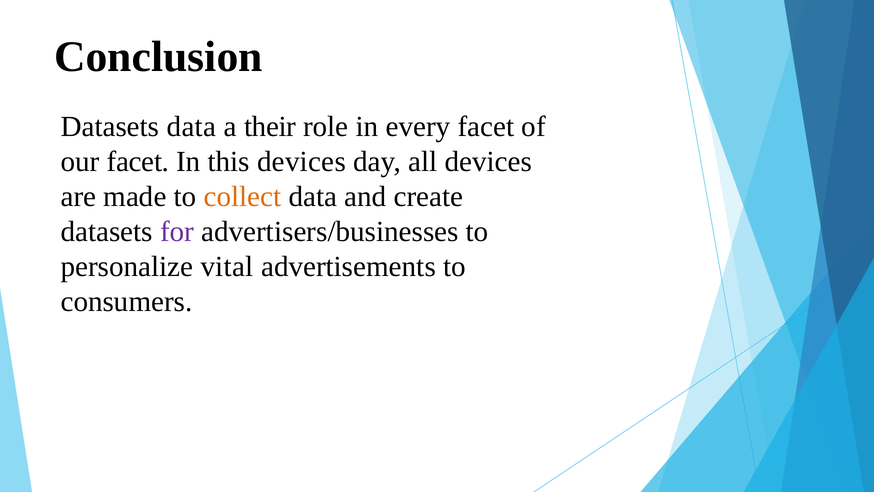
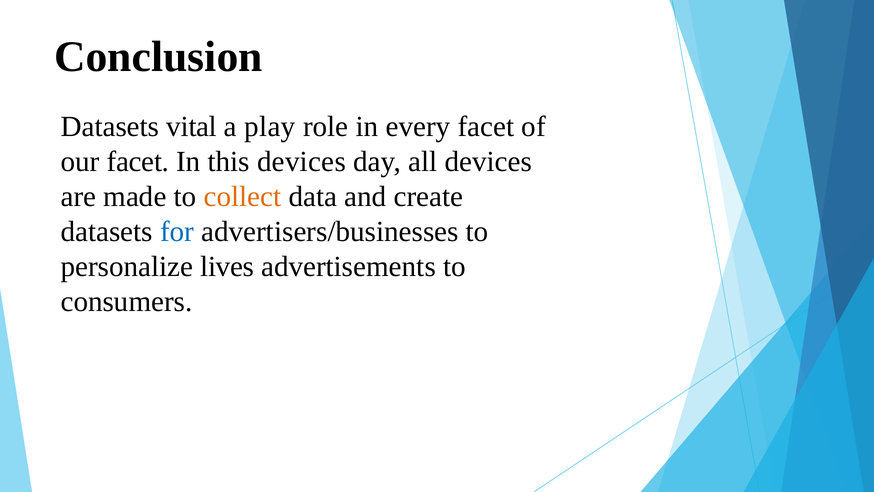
Datasets data: data -> vital
their: their -> play
for colour: purple -> blue
vital: vital -> lives
